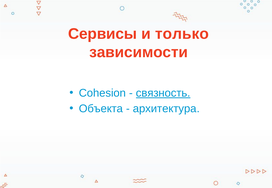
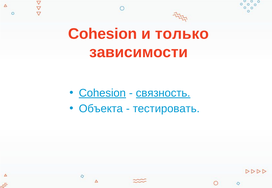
Сервисы at (103, 34): Сервисы -> Cohesion
Cohesion at (102, 93) underline: none -> present
архитектура: архитектура -> тестировать
